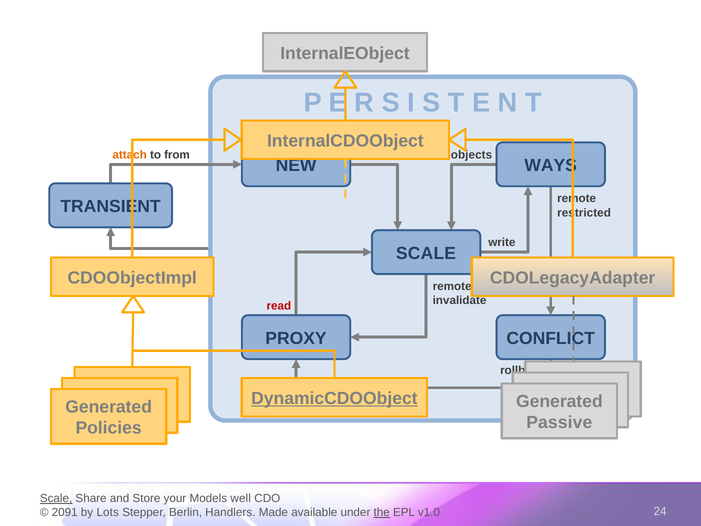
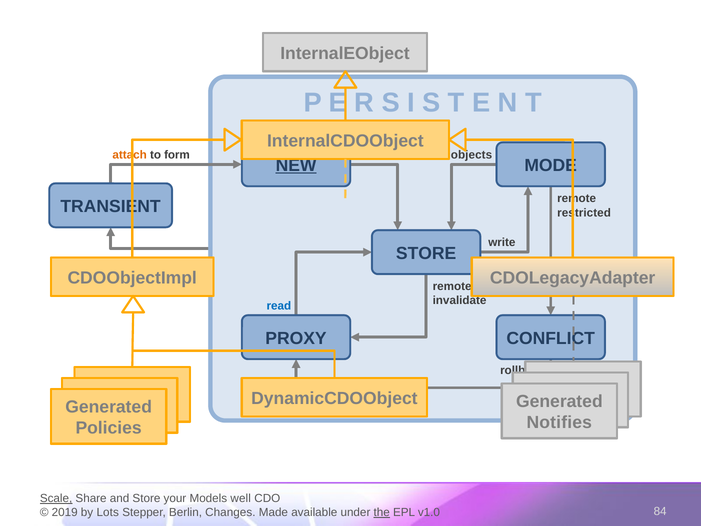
to from: from -> form
NEW underline: none -> present
WAYS: WAYS -> MODE
SCALE at (426, 253): SCALE -> STORE
read colour: red -> blue
DynamicCDOObject underline: present -> none
Passive: Passive -> Notifies
2091: 2091 -> 2019
Handlers: Handlers -> Changes
24: 24 -> 84
